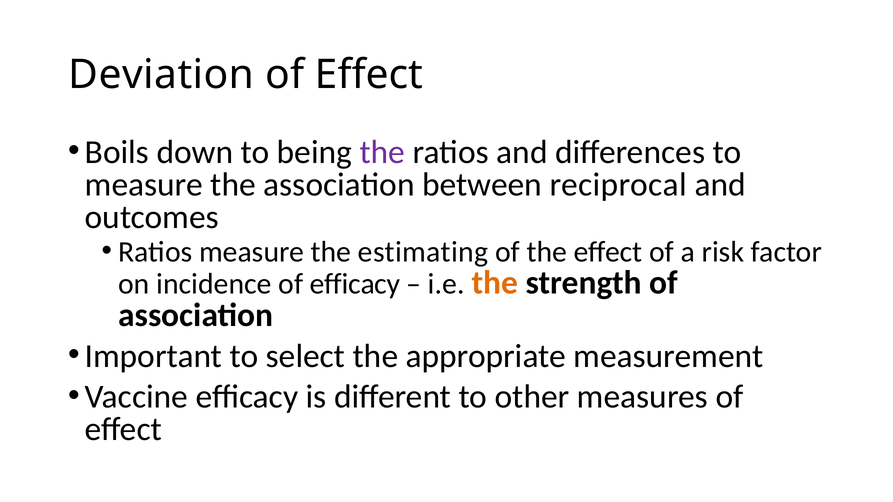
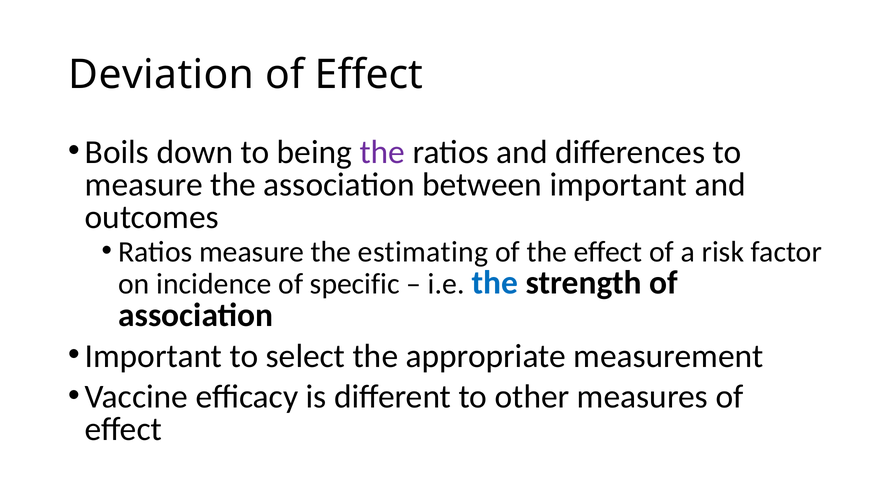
between reciprocal: reciprocal -> important
of efficacy: efficacy -> specific
the at (495, 283) colour: orange -> blue
